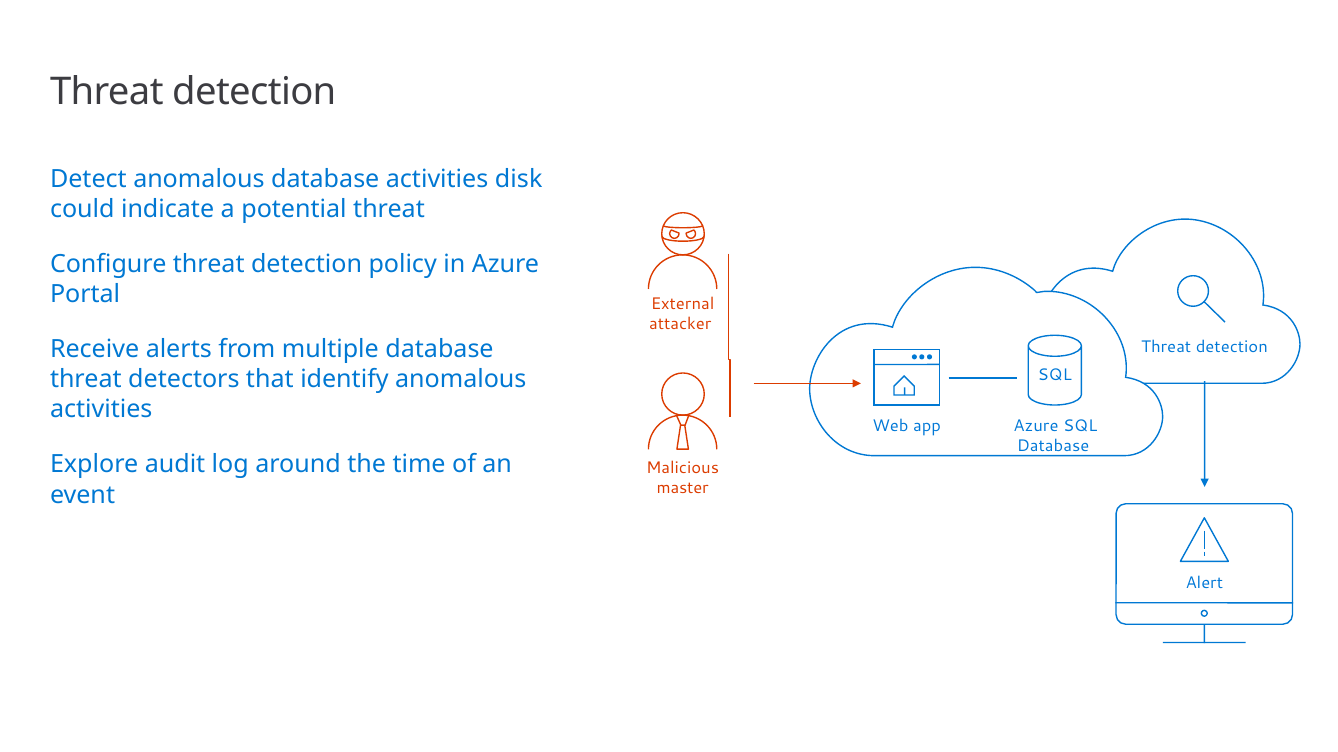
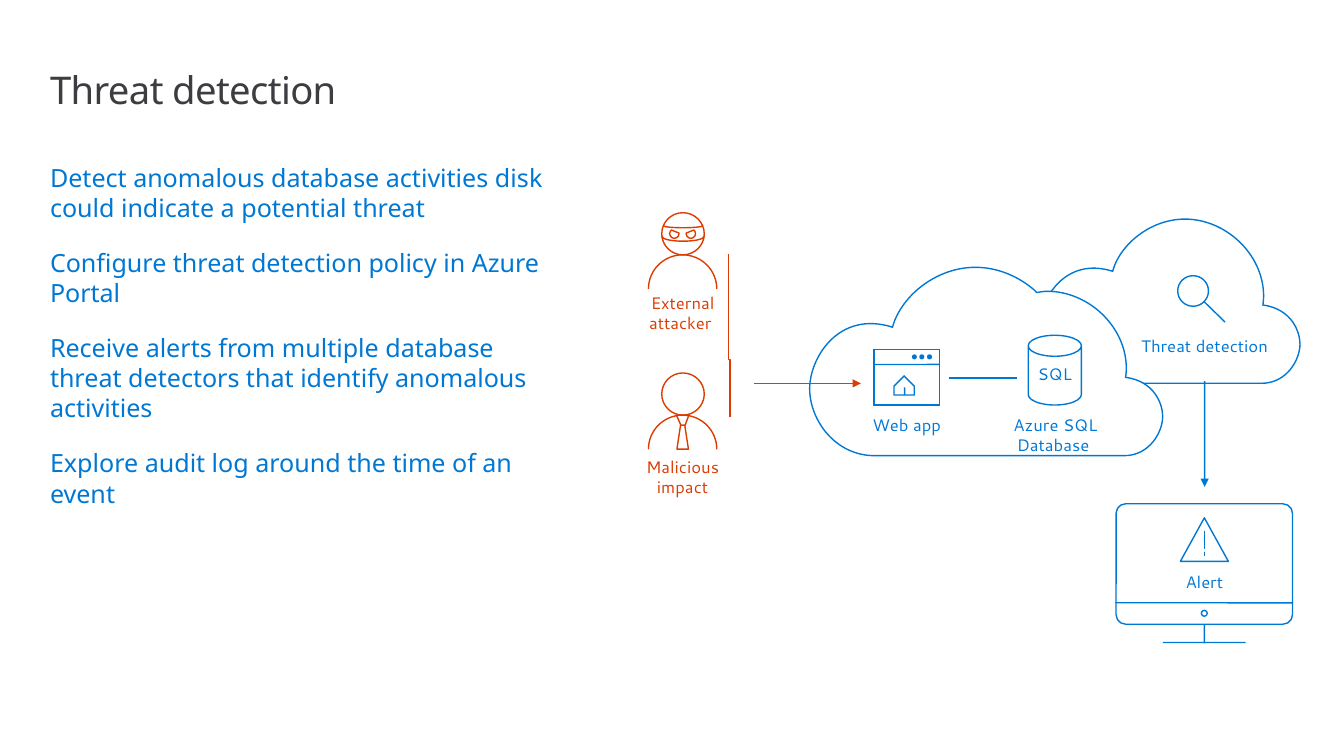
master: master -> impact
